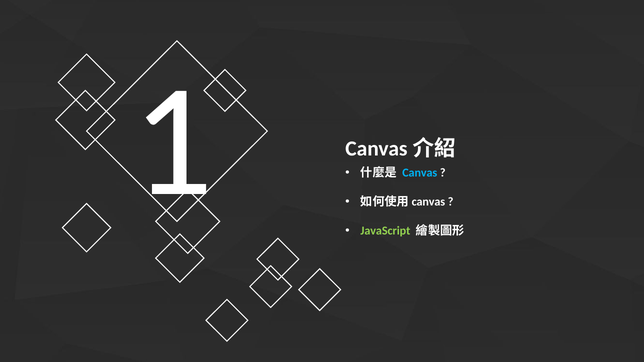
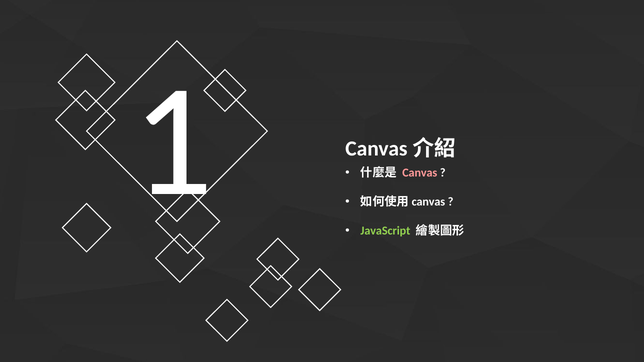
Canvas colour: light blue -> pink
